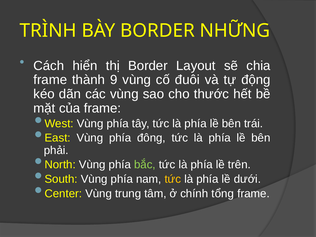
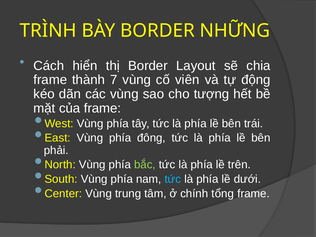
9: 9 -> 7
đuôi: đuôi -> viên
thước: thước -> tượng
tức at (173, 179) colour: yellow -> light blue
